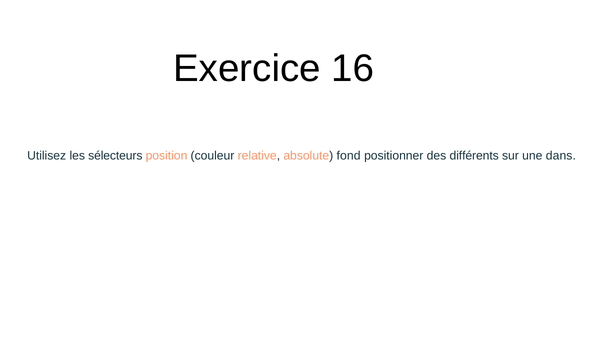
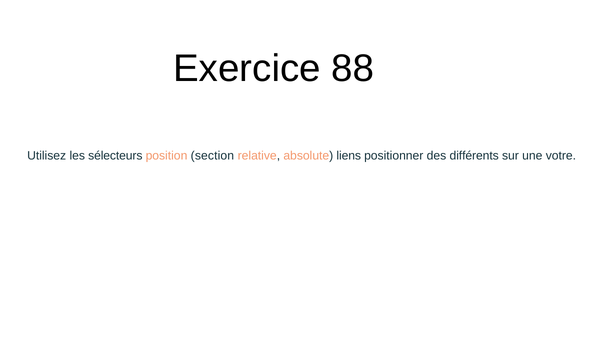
16: 16 -> 88
couleur: couleur -> section
fond: fond -> liens
dans: dans -> votre
